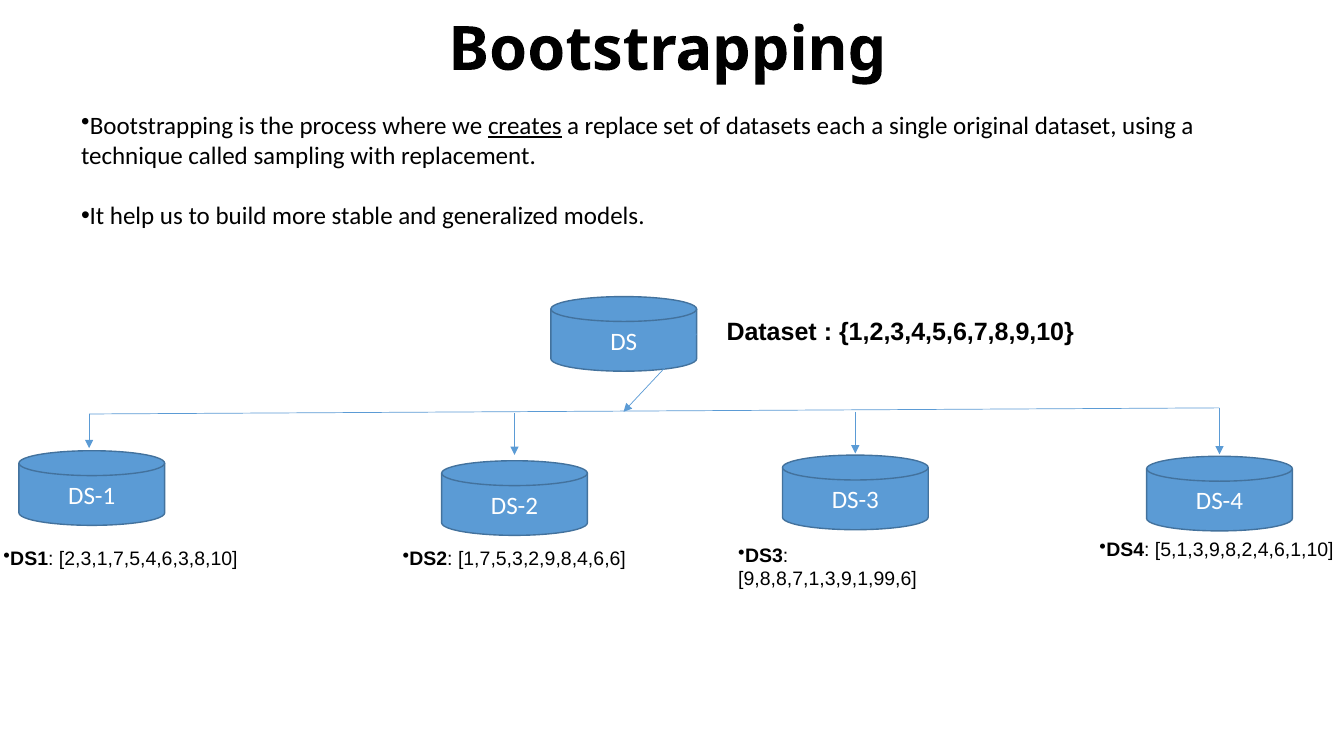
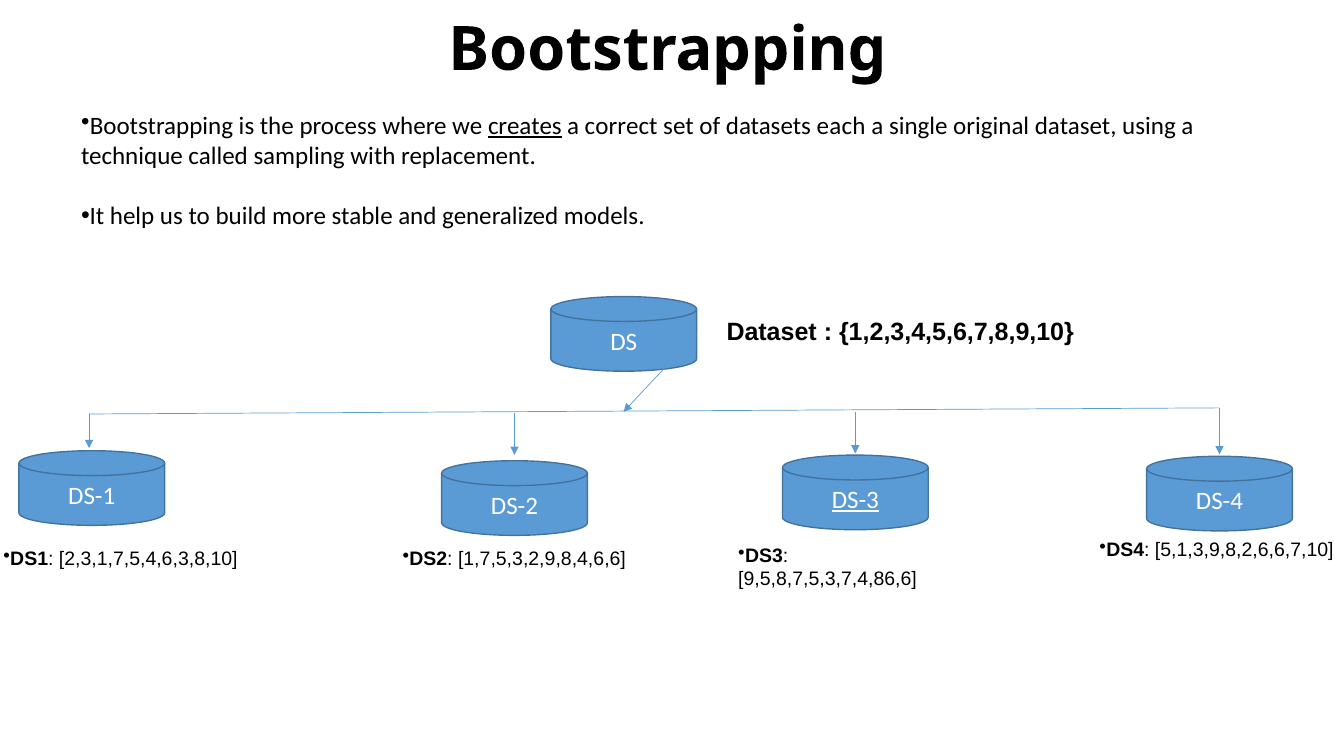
replace: replace -> correct
DS-3 underline: none -> present
5,1,3,9,8,2,4,6,1,10: 5,1,3,9,8,2,4,6,1,10 -> 5,1,3,9,8,2,6,6,7,10
9,8,8,7,1,3,9,1,99,6: 9,8,8,7,1,3,9,1,99,6 -> 9,5,8,7,5,3,7,4,86,6
